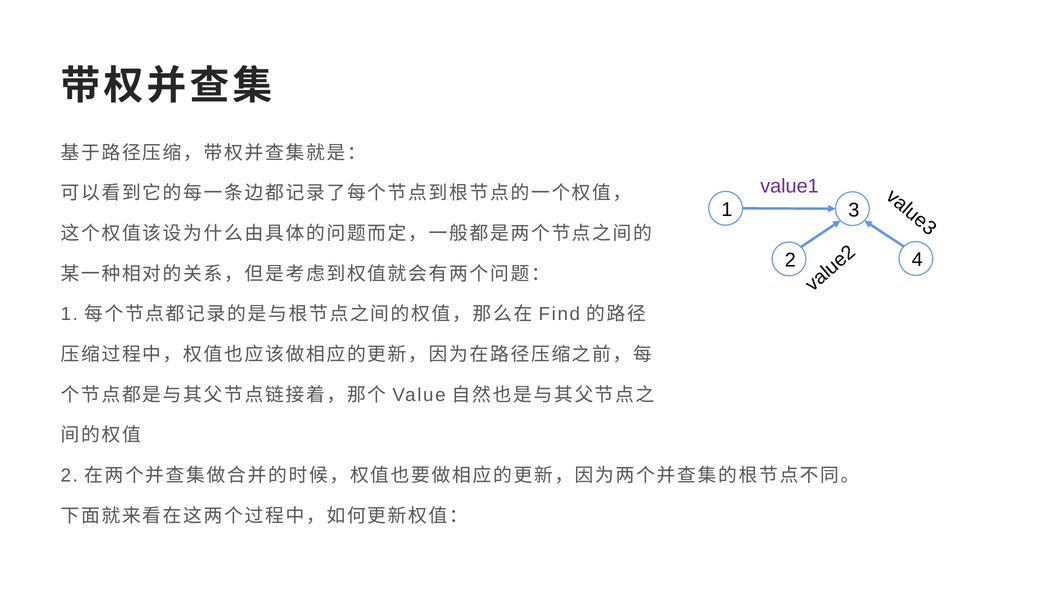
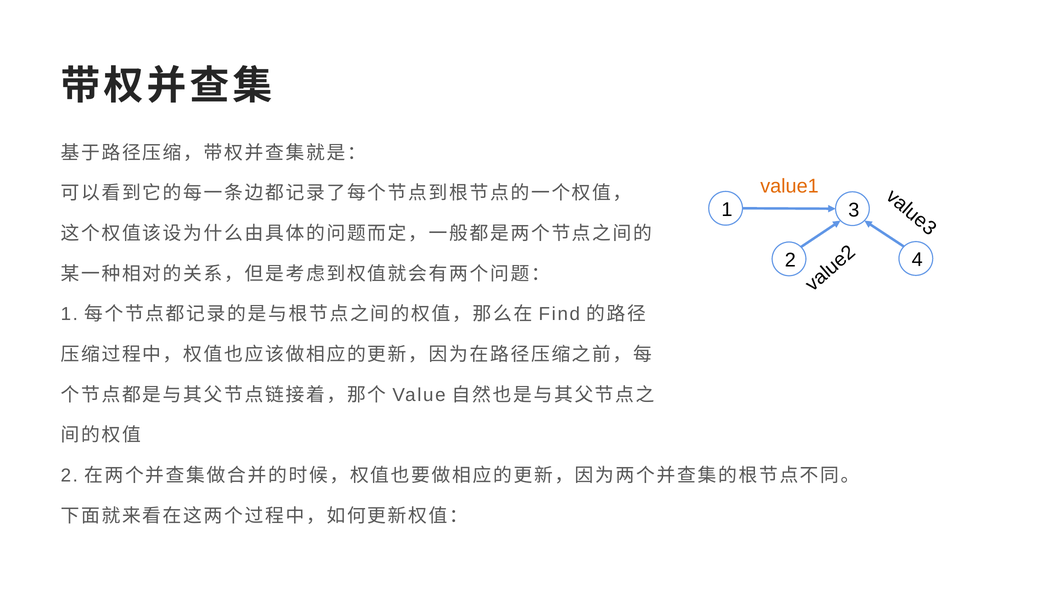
value1 colour: purple -> orange
